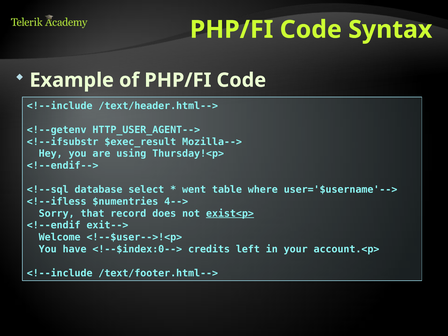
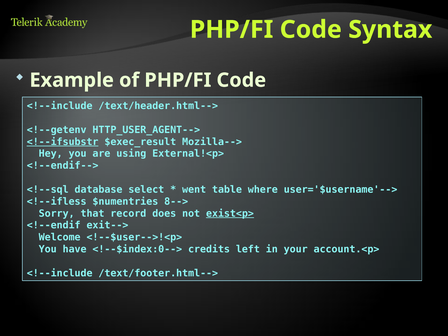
<!--ifsubstr underline: none -> present
Thursday!<p>: Thursday!<p> -> External!<p>
4-->: 4--> -> 8-->
